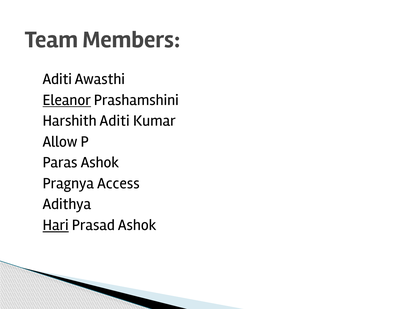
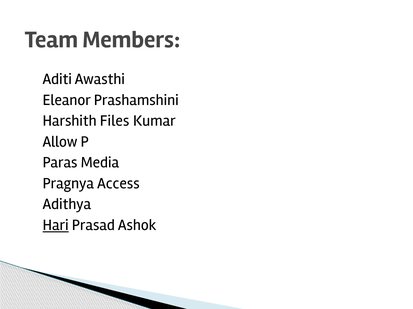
Eleanor underline: present -> none
Harshith Aditi: Aditi -> Files
Paras Ashok: Ashok -> Media
